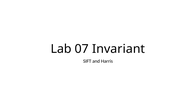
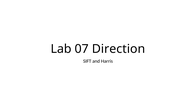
Invariant: Invariant -> Direction
